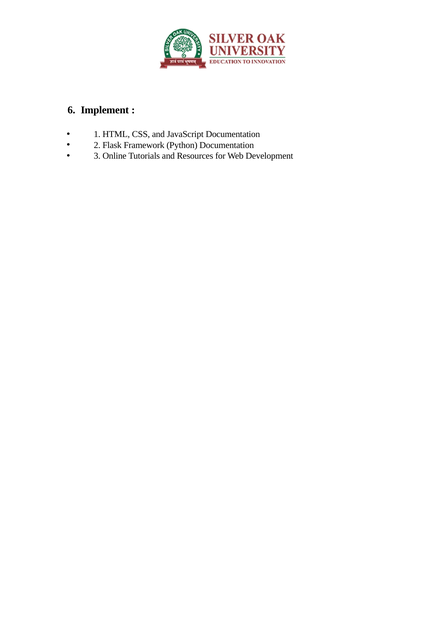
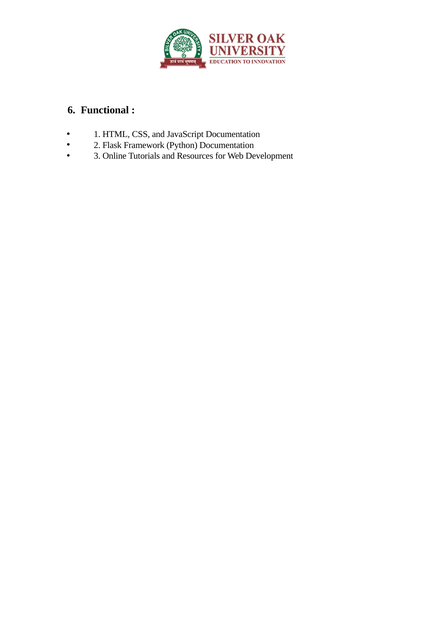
Implement: Implement -> Functional
